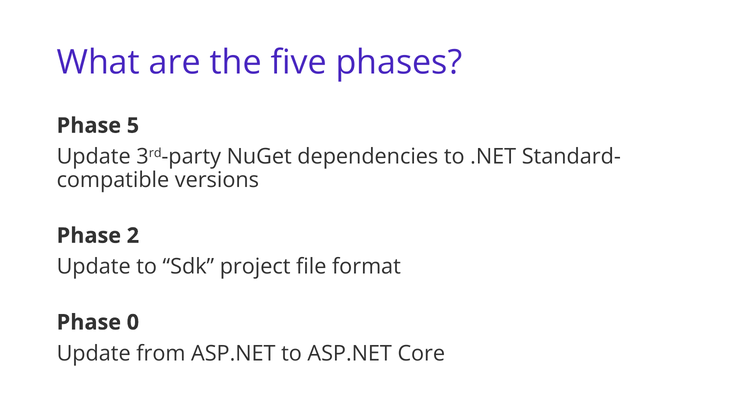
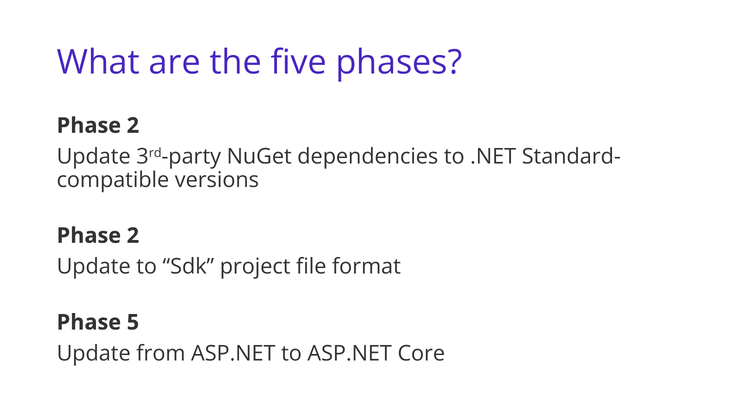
5 at (133, 126): 5 -> 2
0: 0 -> 5
